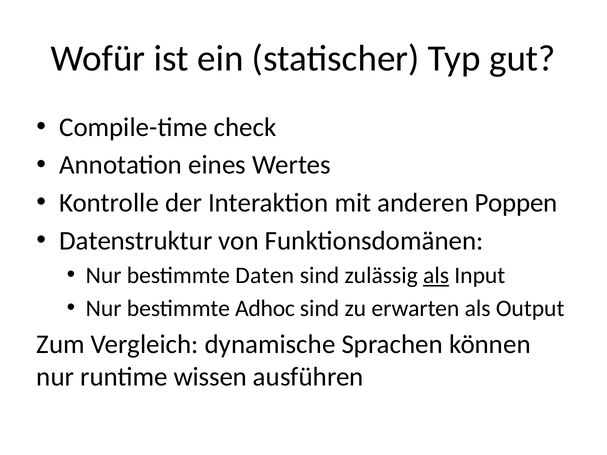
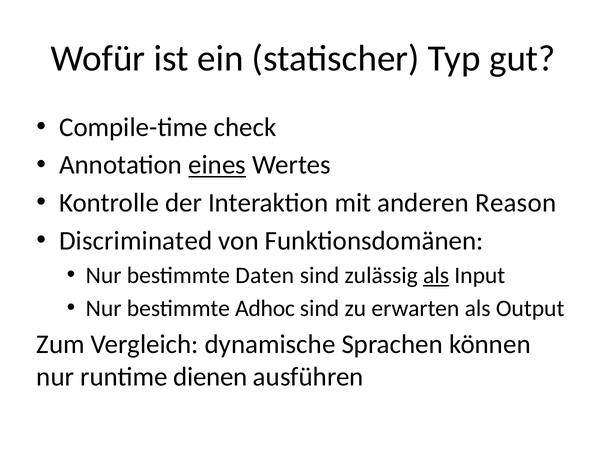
eines underline: none -> present
Poppen: Poppen -> Reason
Datenstruktur: Datenstruktur -> Discriminated
wissen: wissen -> dienen
